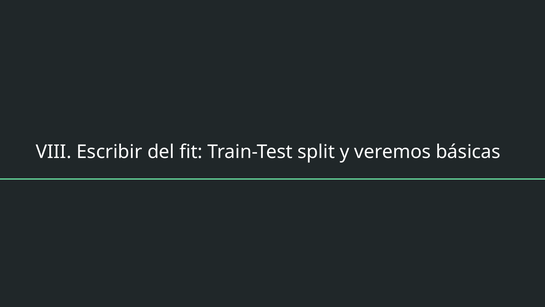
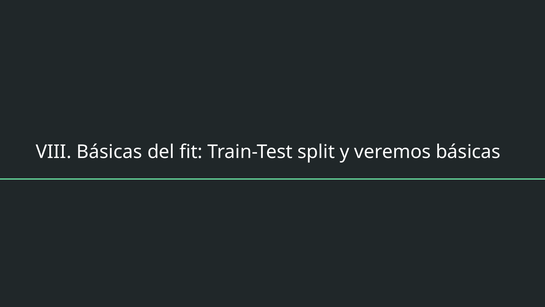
VIII Escribir: Escribir -> Básicas
